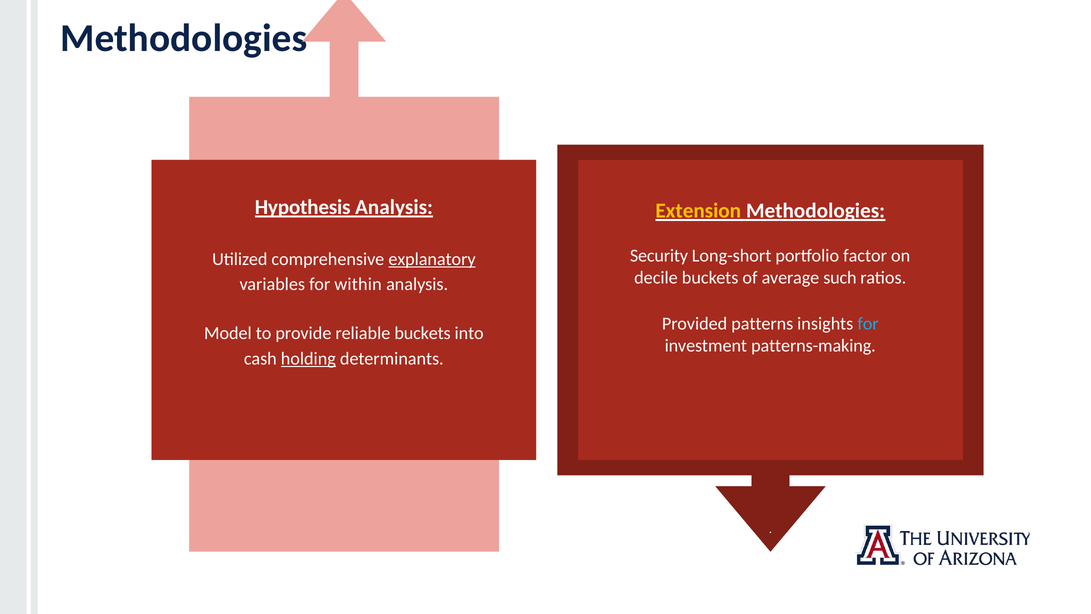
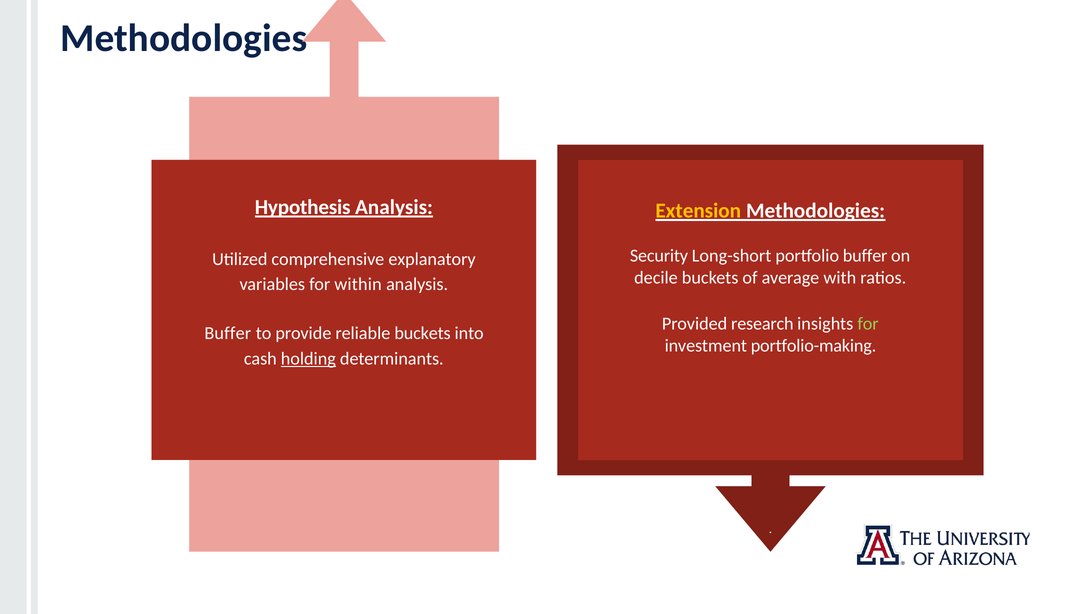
portfolio factor: factor -> buffer
explanatory underline: present -> none
such: such -> with
patterns: patterns -> research
for at (868, 324) colour: light blue -> light green
Model at (228, 333): Model -> Buffer
patterns-making: patterns-making -> portfolio-making
